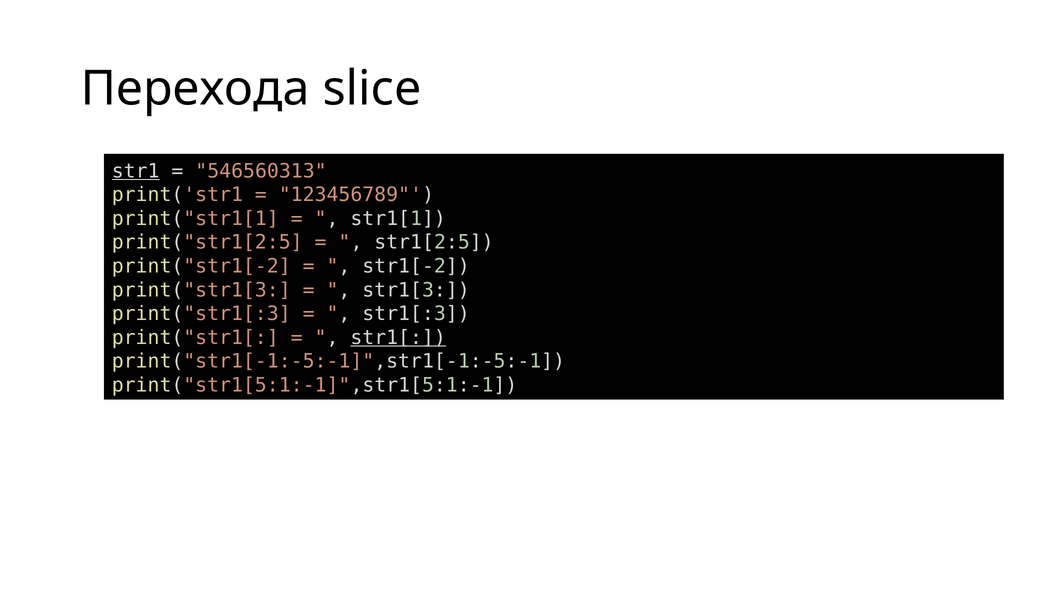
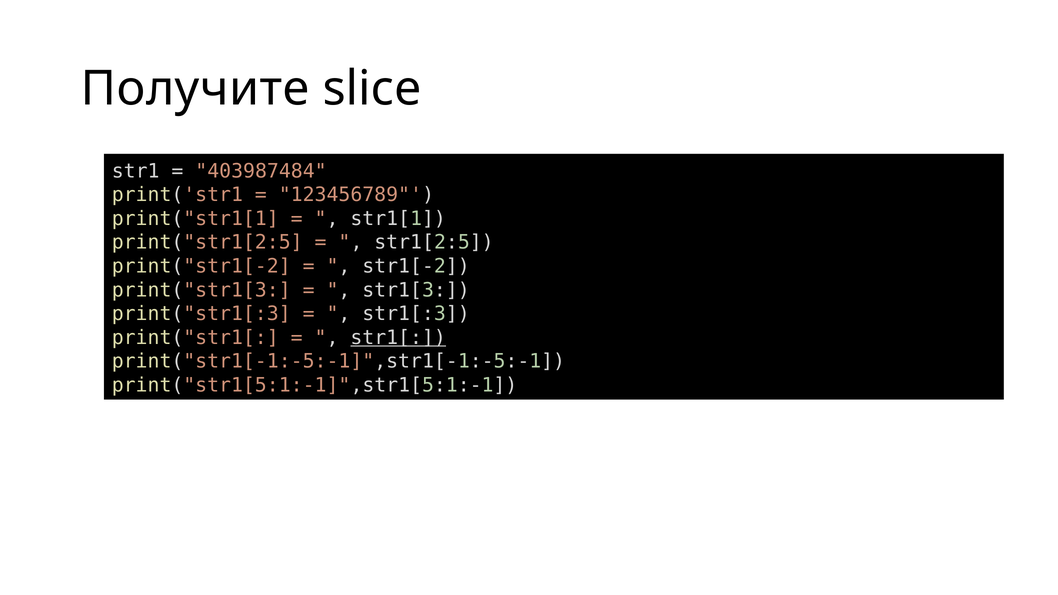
Перехода: Перехода -> Получите
str1 underline: present -> none
546560313: 546560313 -> 403987484
